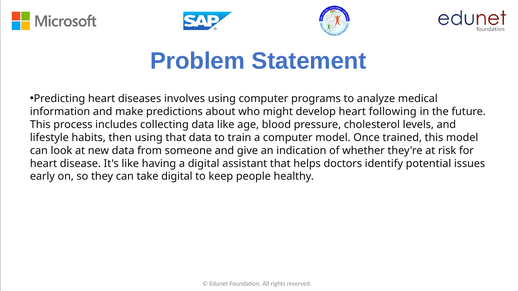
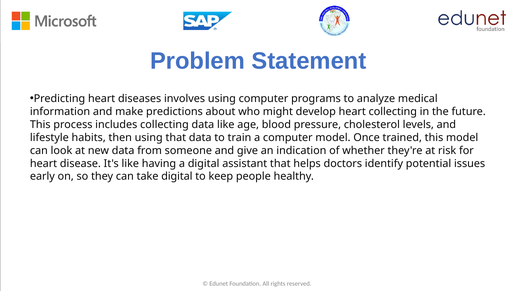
heart following: following -> collecting
